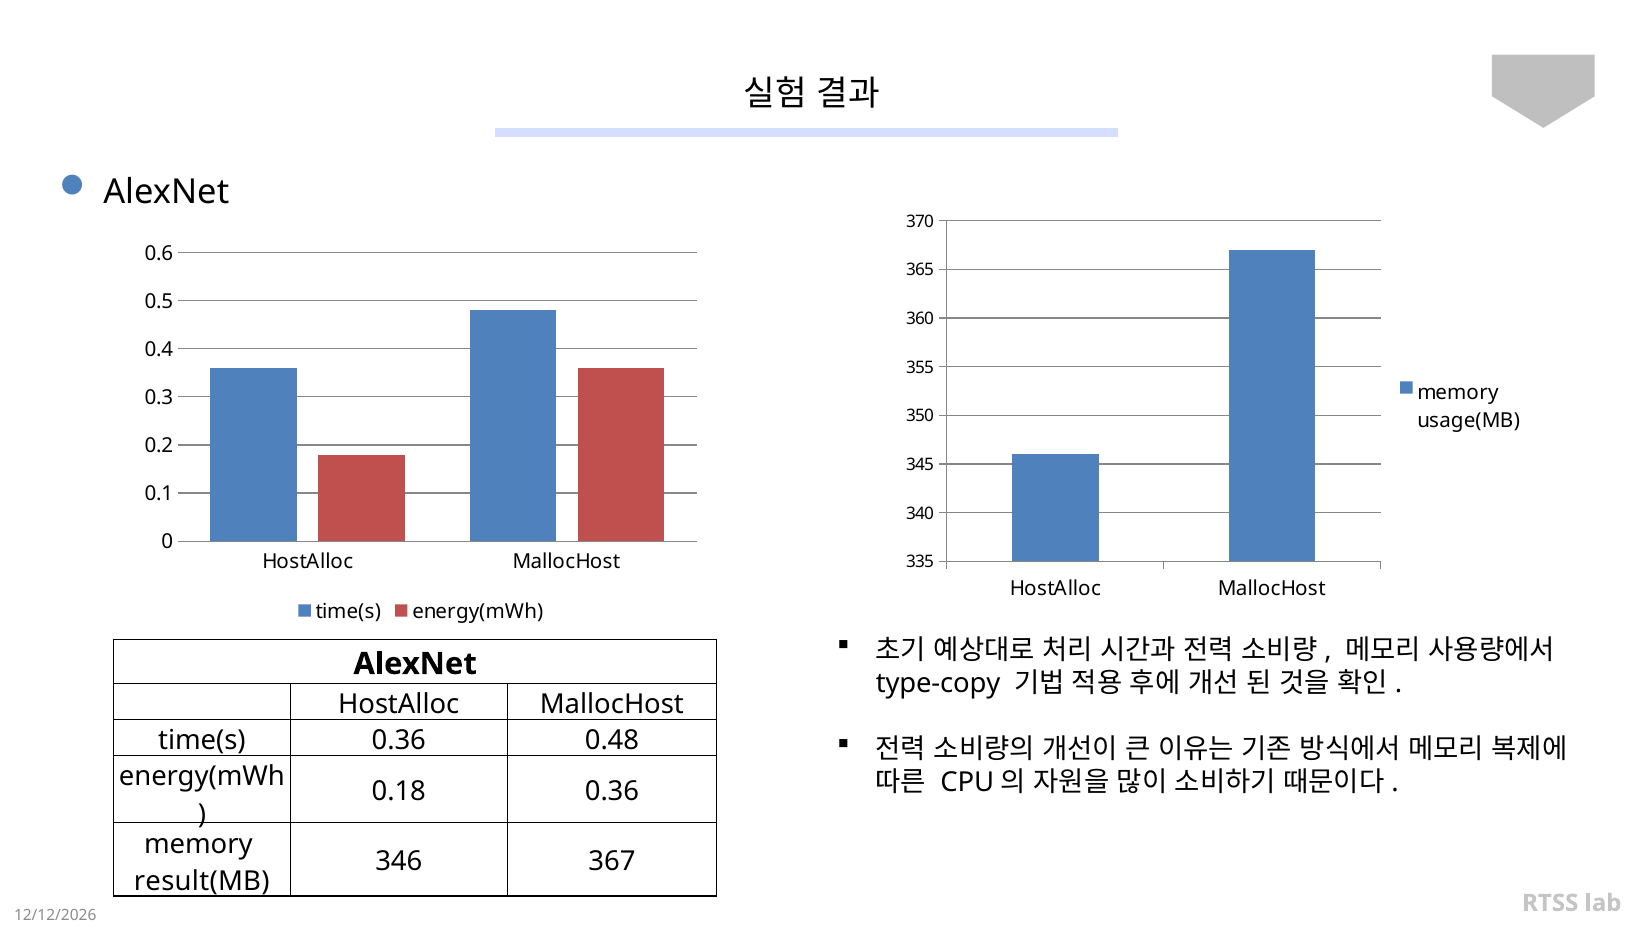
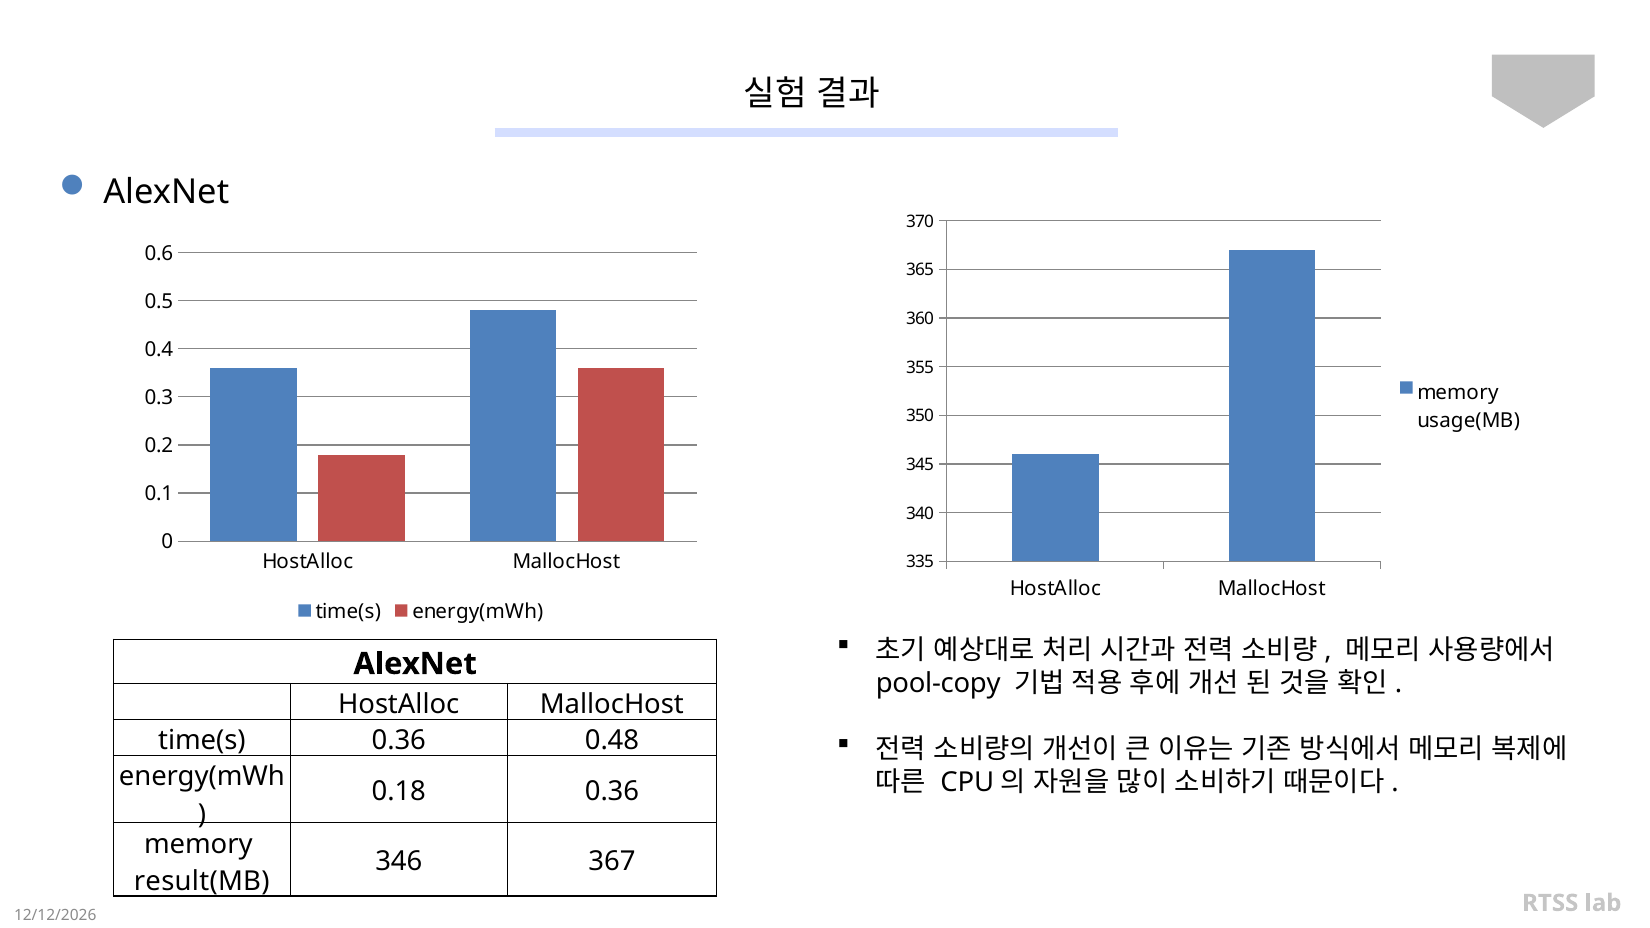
type-copy: type-copy -> pool-copy
